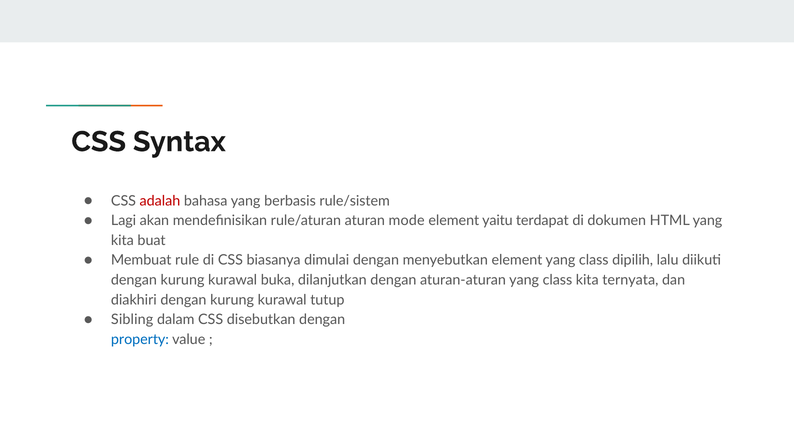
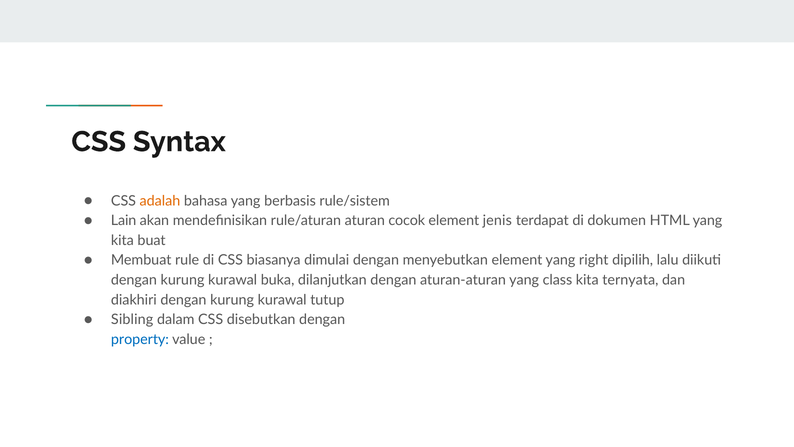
adalah colour: red -> orange
Lagi: Lagi -> Lain
mode: mode -> cocok
yaitu: yaitu -> jenis
element yang class: class -> right
